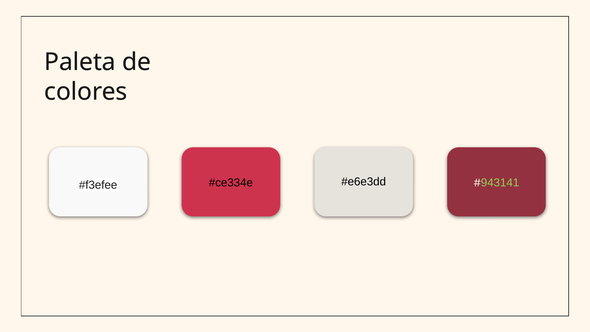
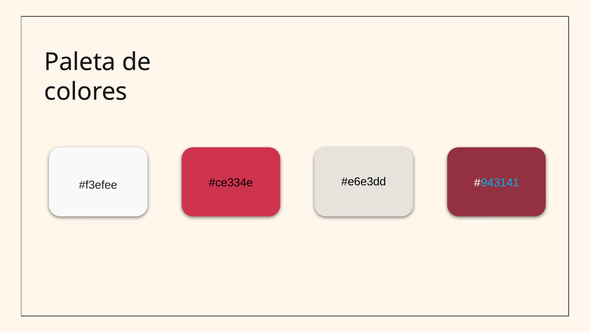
943141 colour: light green -> light blue
